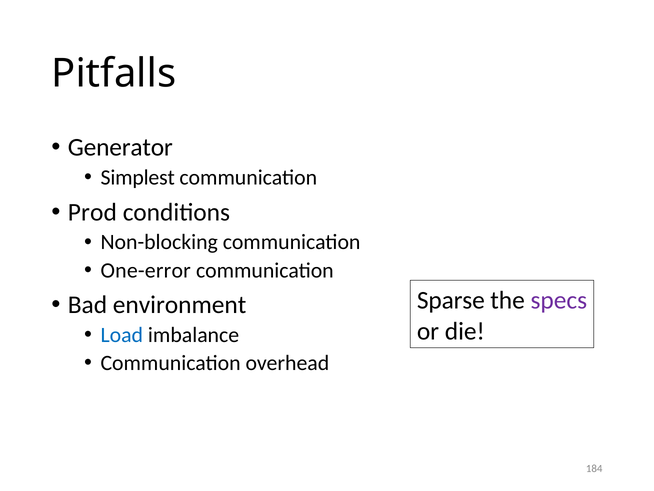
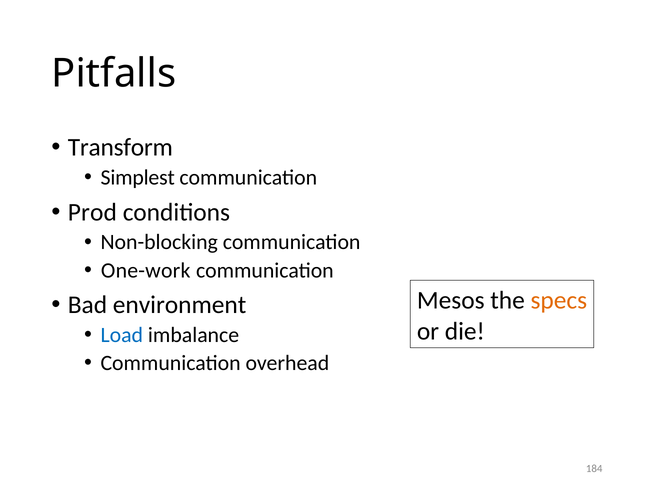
Generator: Generator -> Transform
One-error: One-error -> One-work
Sparse: Sparse -> Mesos
specs colour: purple -> orange
